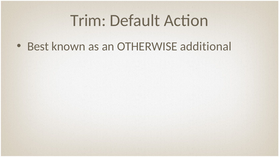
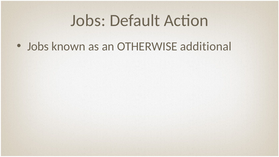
Trim at (88, 21): Trim -> Jobs
Best at (38, 46): Best -> Jobs
